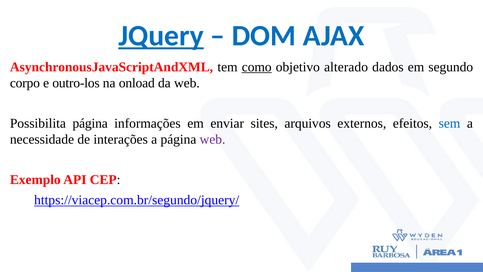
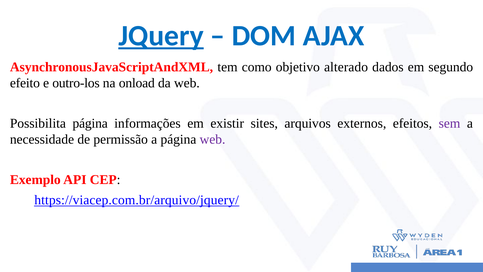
como underline: present -> none
corpo: corpo -> efeito
enviar: enviar -> existir
sem colour: blue -> purple
interações: interações -> permissão
https://viacep.com.br/segundo/jquery/: https://viacep.com.br/segundo/jquery/ -> https://viacep.com.br/arquivo/jquery/
